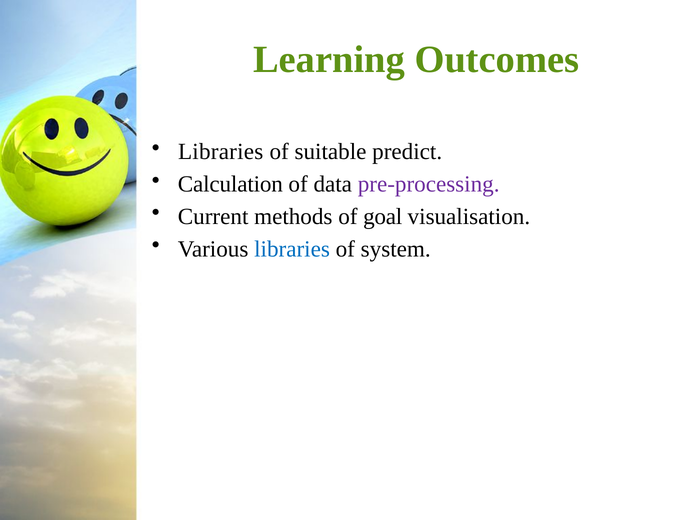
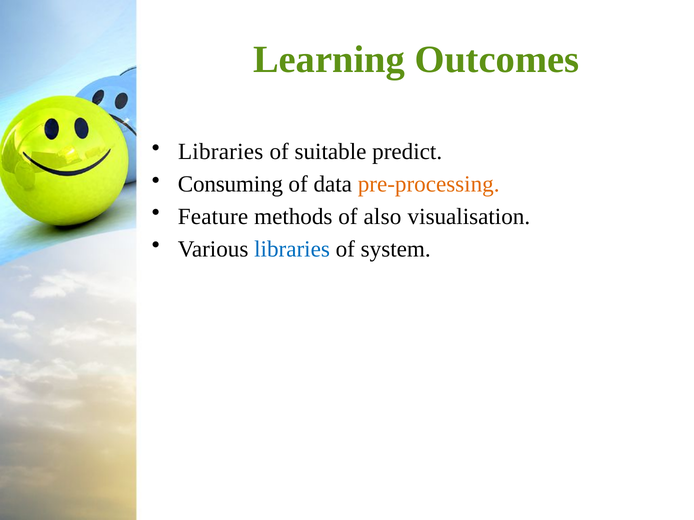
Calculation: Calculation -> Consuming
pre-processing colour: purple -> orange
Current: Current -> Feature
goal: goal -> also
